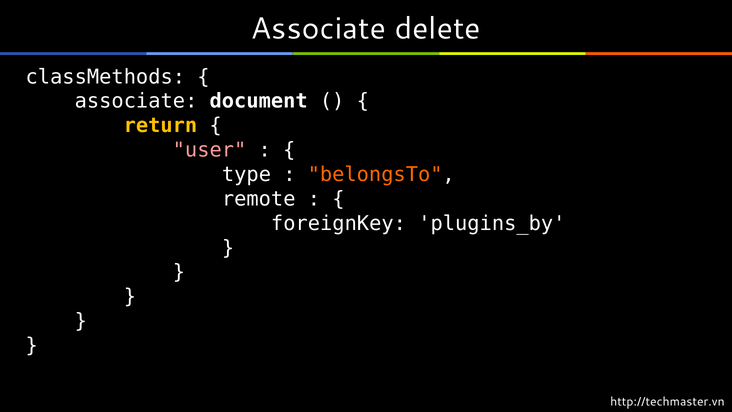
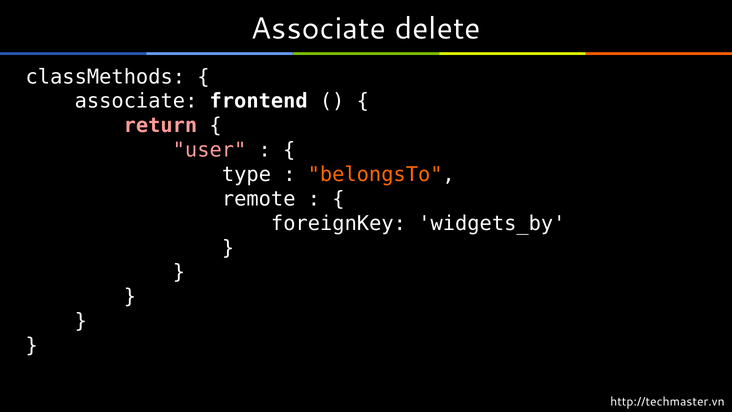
document: document -> frontend
return colour: yellow -> pink
plugins_by: plugins_by -> widgets_by
